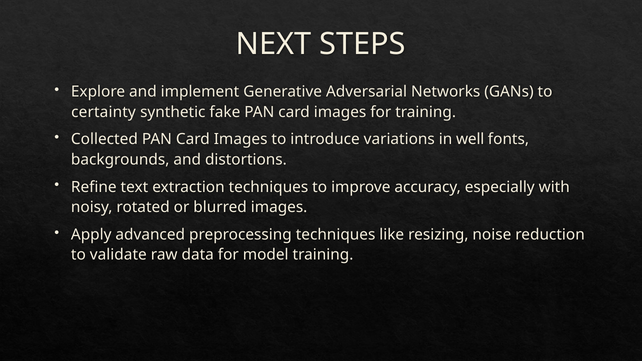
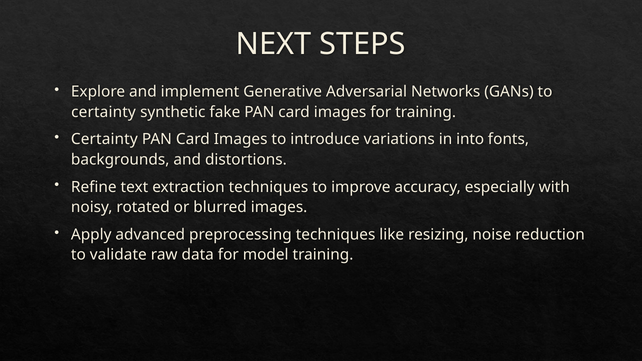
Collected at (104, 139): Collected -> Certainty
well: well -> into
